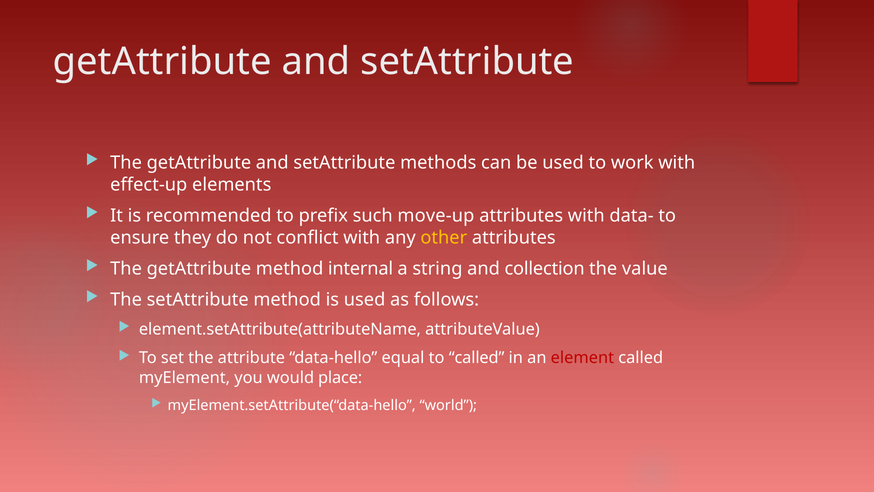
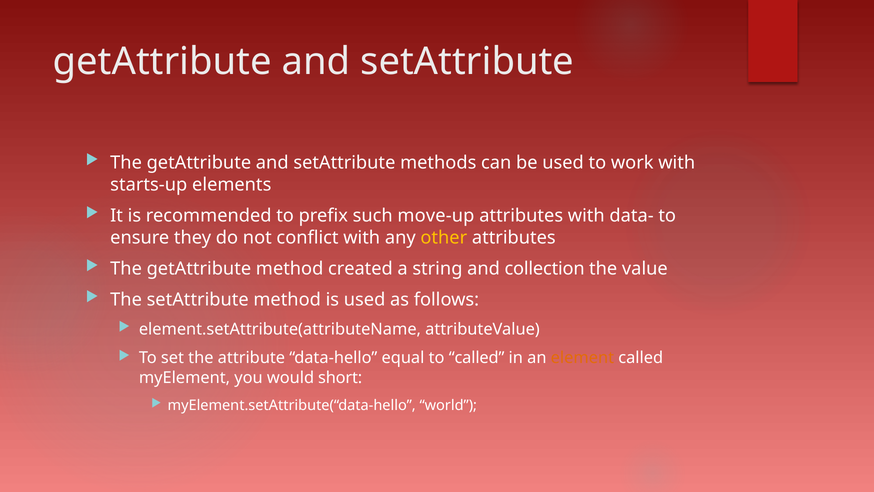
effect-up: effect-up -> starts-up
internal: internal -> created
element colour: red -> orange
place: place -> short
